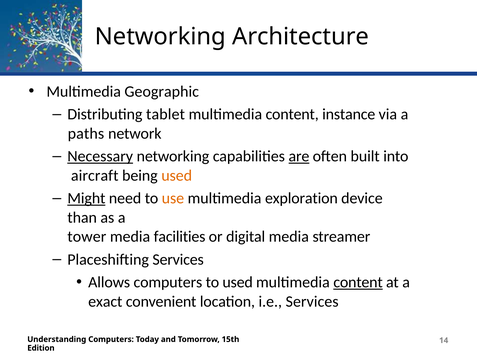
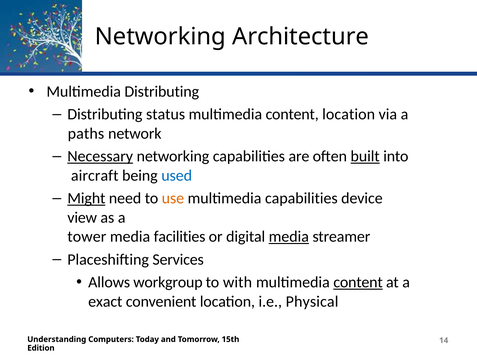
Multimedia Geographic: Geographic -> Distributing
tablet: tablet -> status
content instance: instance -> location
are underline: present -> none
built underline: none -> present
used at (177, 175) colour: orange -> blue
multimedia exploration: exploration -> capabilities
than: than -> view
media at (289, 236) underline: none -> present
Allows computers: computers -> workgroup
to used: used -> with
i.e Services: Services -> Physical
